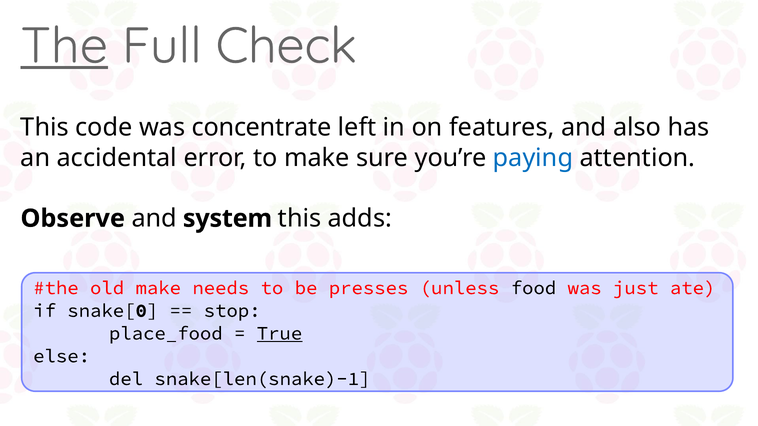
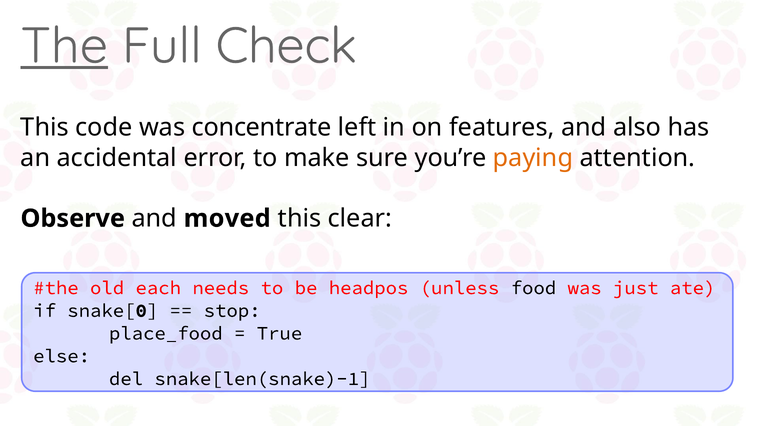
paying colour: blue -> orange
system: system -> moved
adds: adds -> clear
old make: make -> each
presses: presses -> headpos
True underline: present -> none
